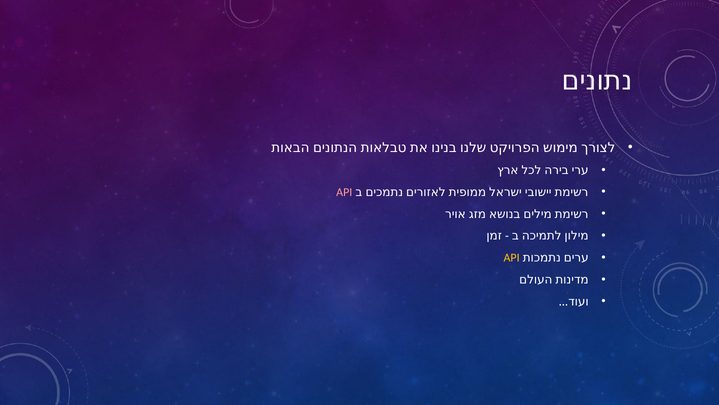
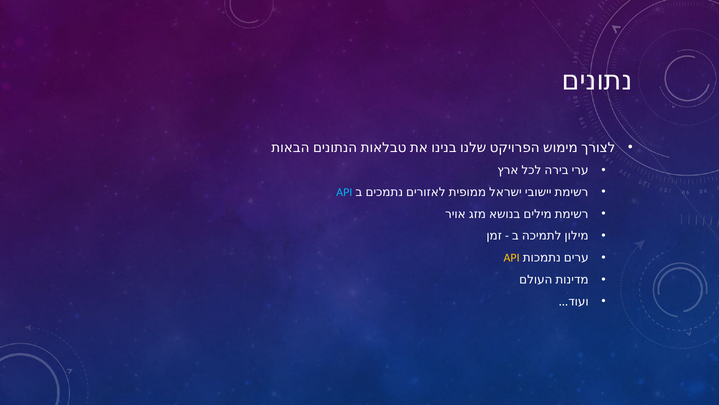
API at (344, 192) colour: pink -> light blue
